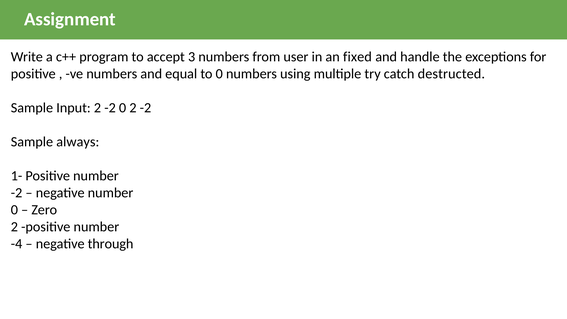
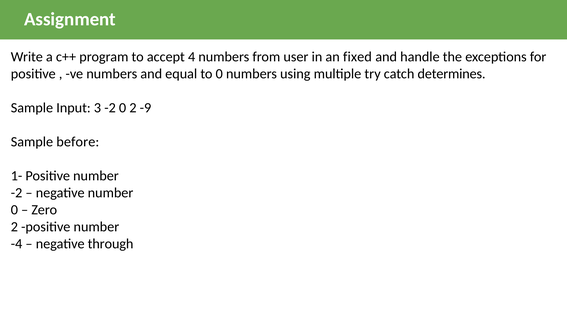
3: 3 -> 4
destructed: destructed -> determines
Input 2: 2 -> 3
0 2 -2: -2 -> -9
always: always -> before
